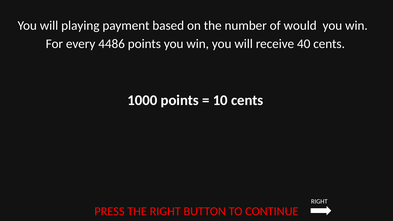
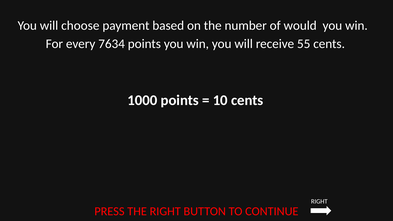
playing: playing -> choose
4486: 4486 -> 7634
40: 40 -> 55
